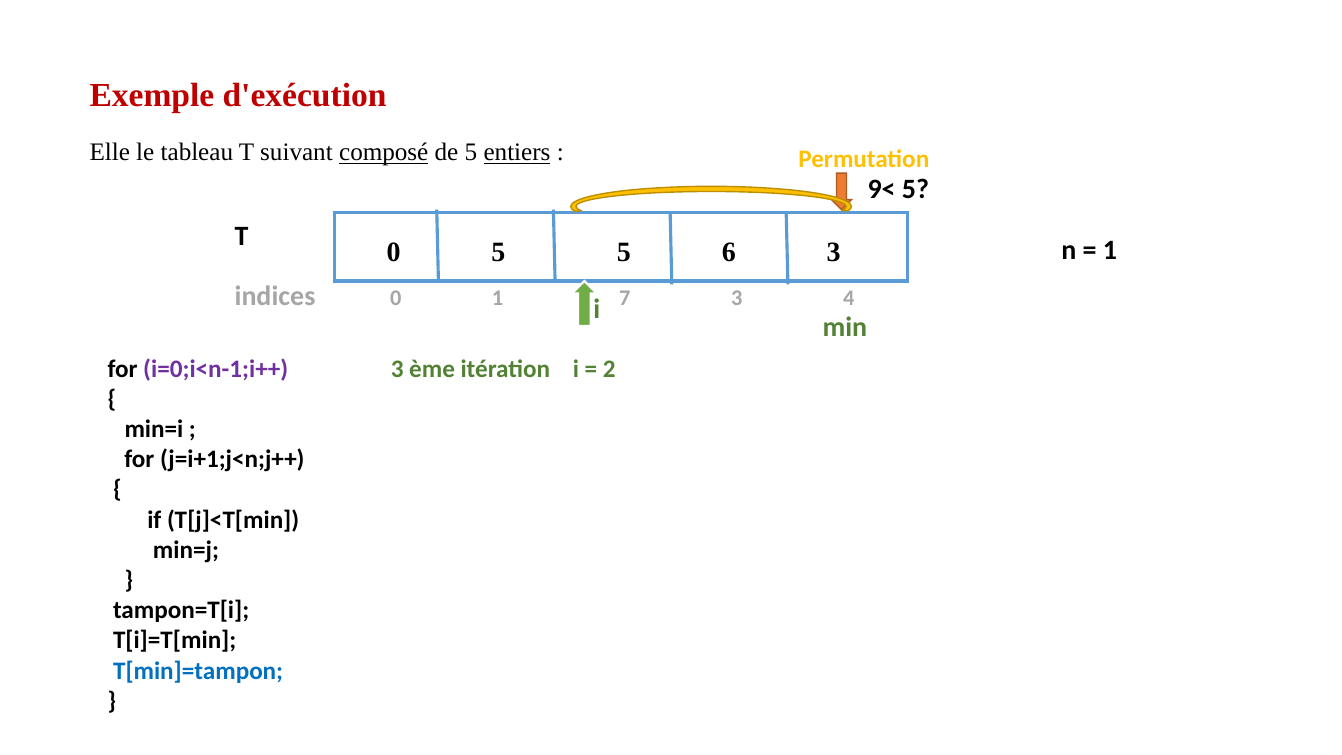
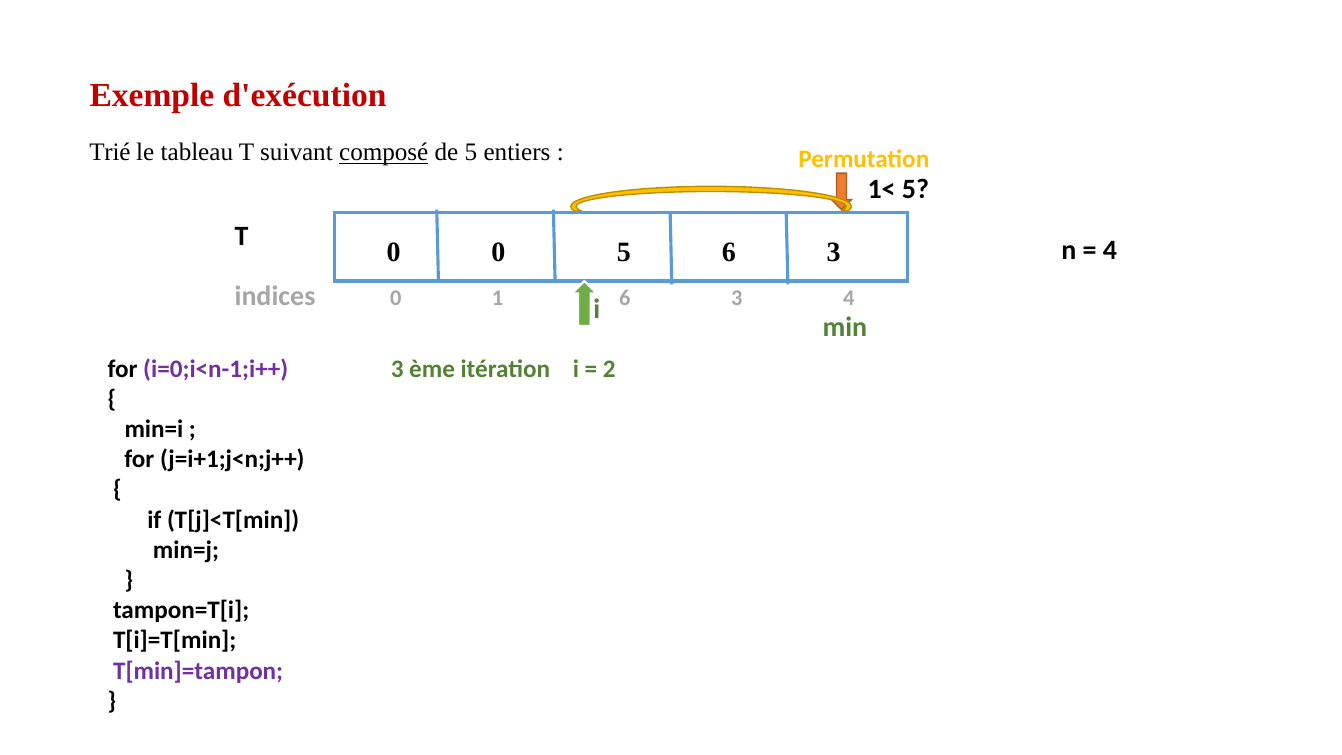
Elle: Elle -> Trié
entiers underline: present -> none
9<: 9< -> 1<
1 at (1110, 250): 1 -> 4
0 5: 5 -> 0
1 7: 7 -> 6
T[min]=tampon colour: blue -> purple
